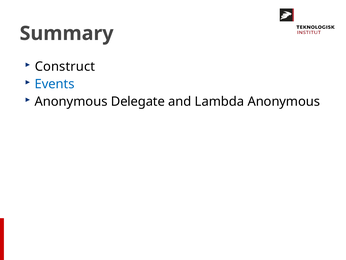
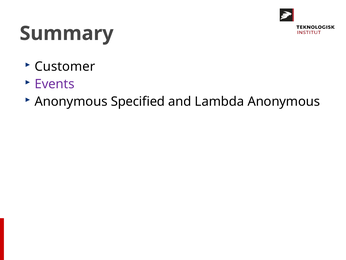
Construct: Construct -> Customer
Events colour: blue -> purple
Delegate: Delegate -> Specified
